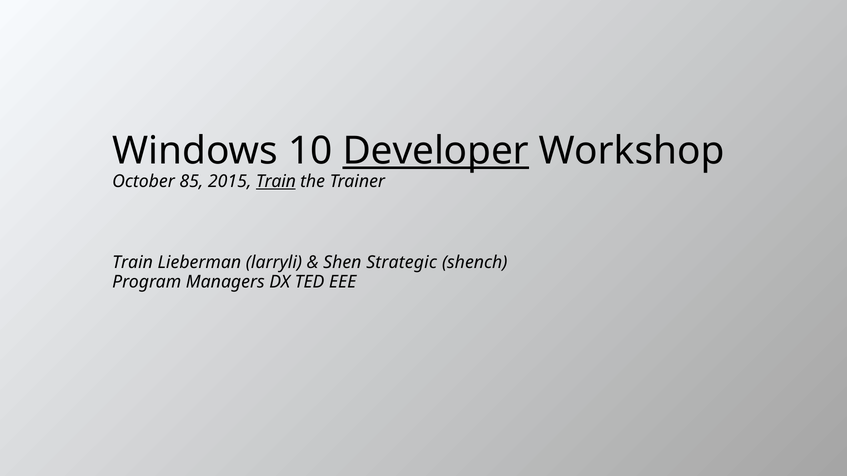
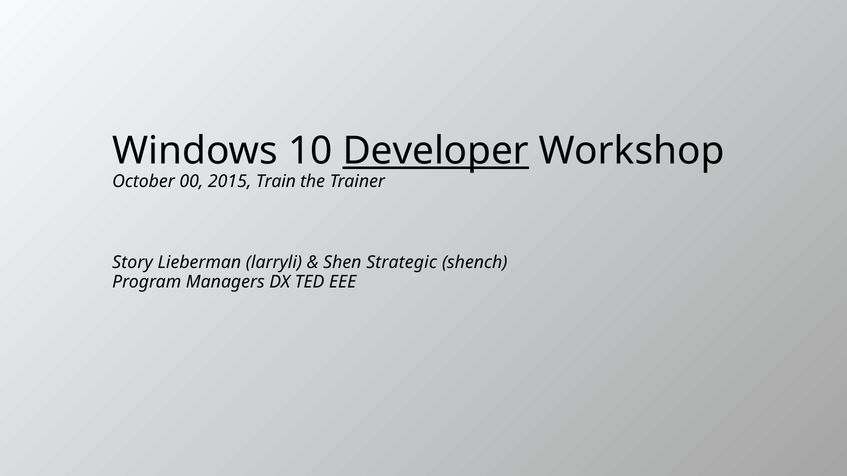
85: 85 -> 00
Train at (276, 182) underline: present -> none
Train at (133, 263): Train -> Story
